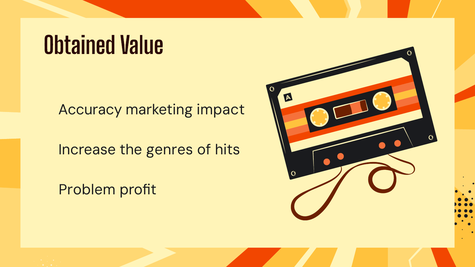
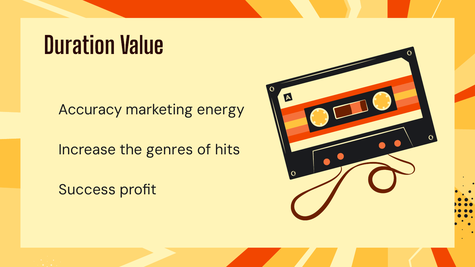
Obtained: Obtained -> Duration
impact: impact -> energy
Problem: Problem -> Success
